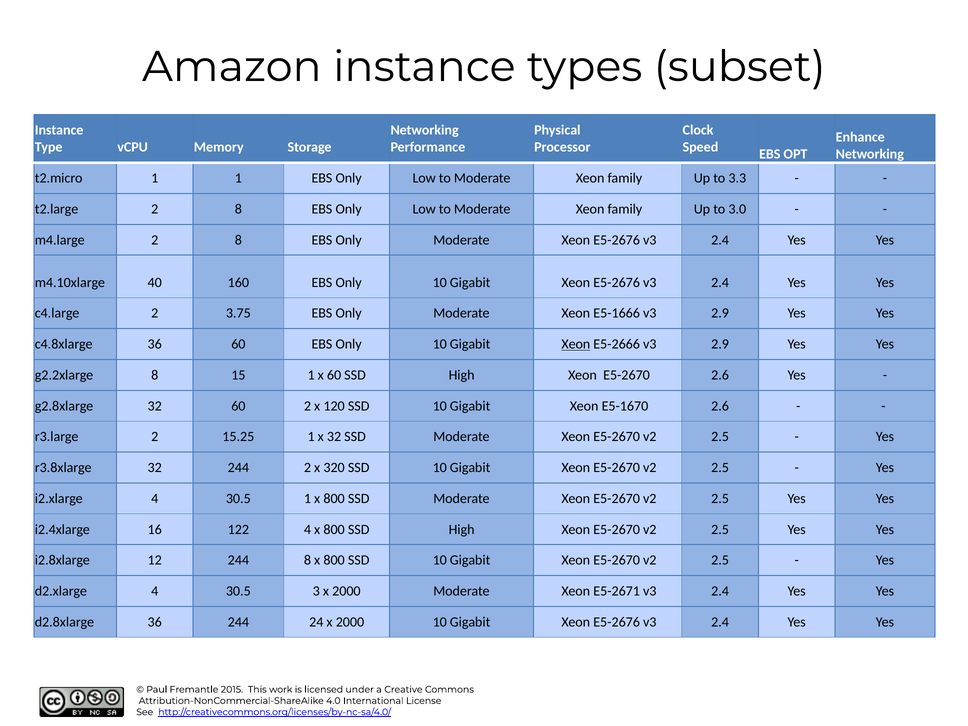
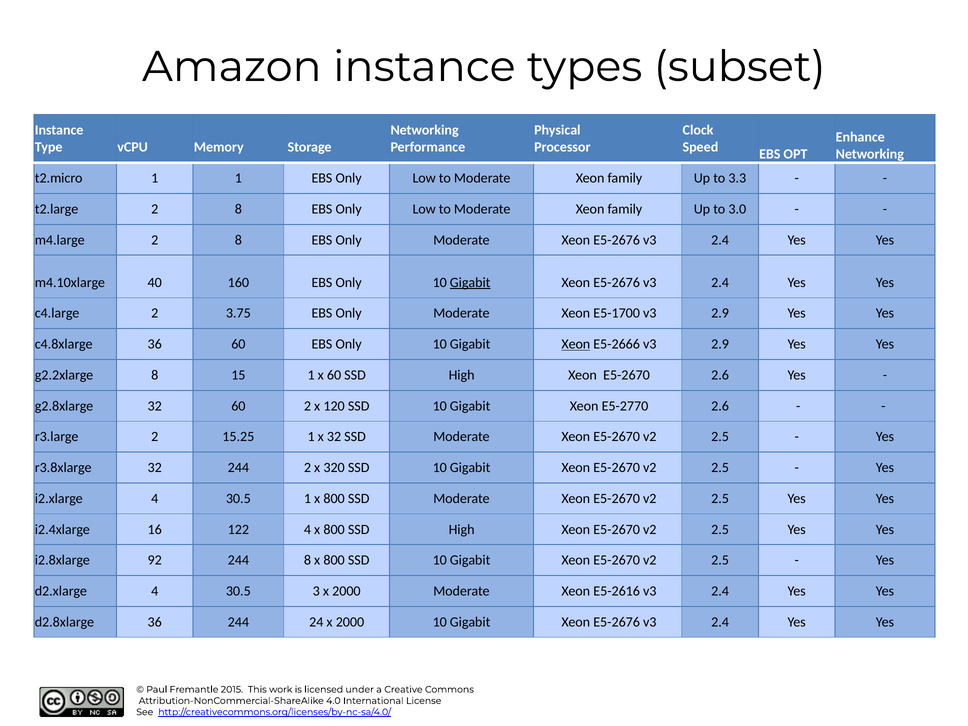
Gigabit at (470, 282) underline: none -> present
E5-1666: E5-1666 -> E5-1700
E5-1670: E5-1670 -> E5-2770
12: 12 -> 92
E5-2671: E5-2671 -> E5-2616
